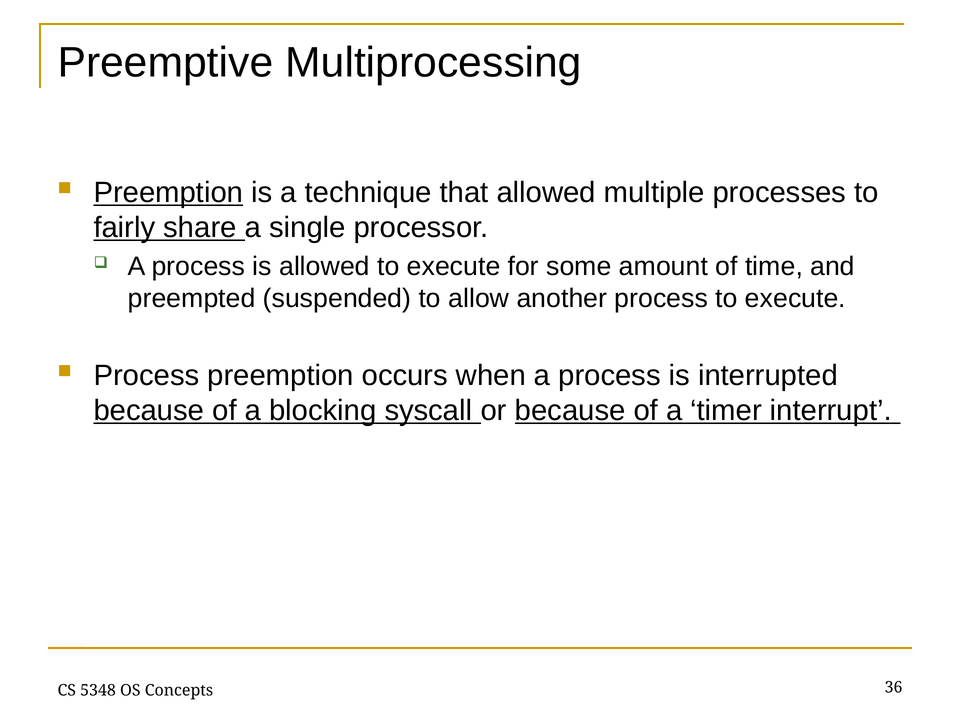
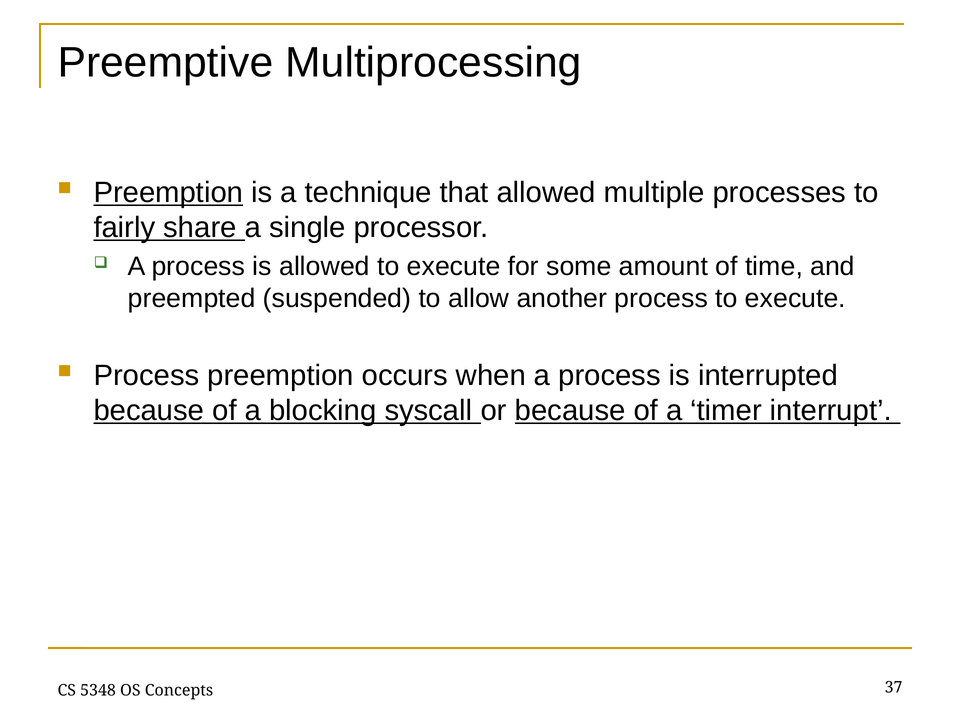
36: 36 -> 37
